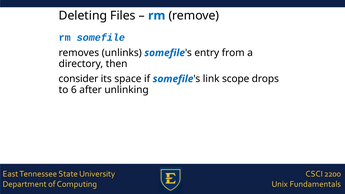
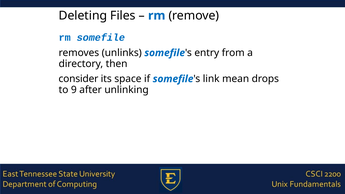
scope: scope -> mean
6: 6 -> 9
